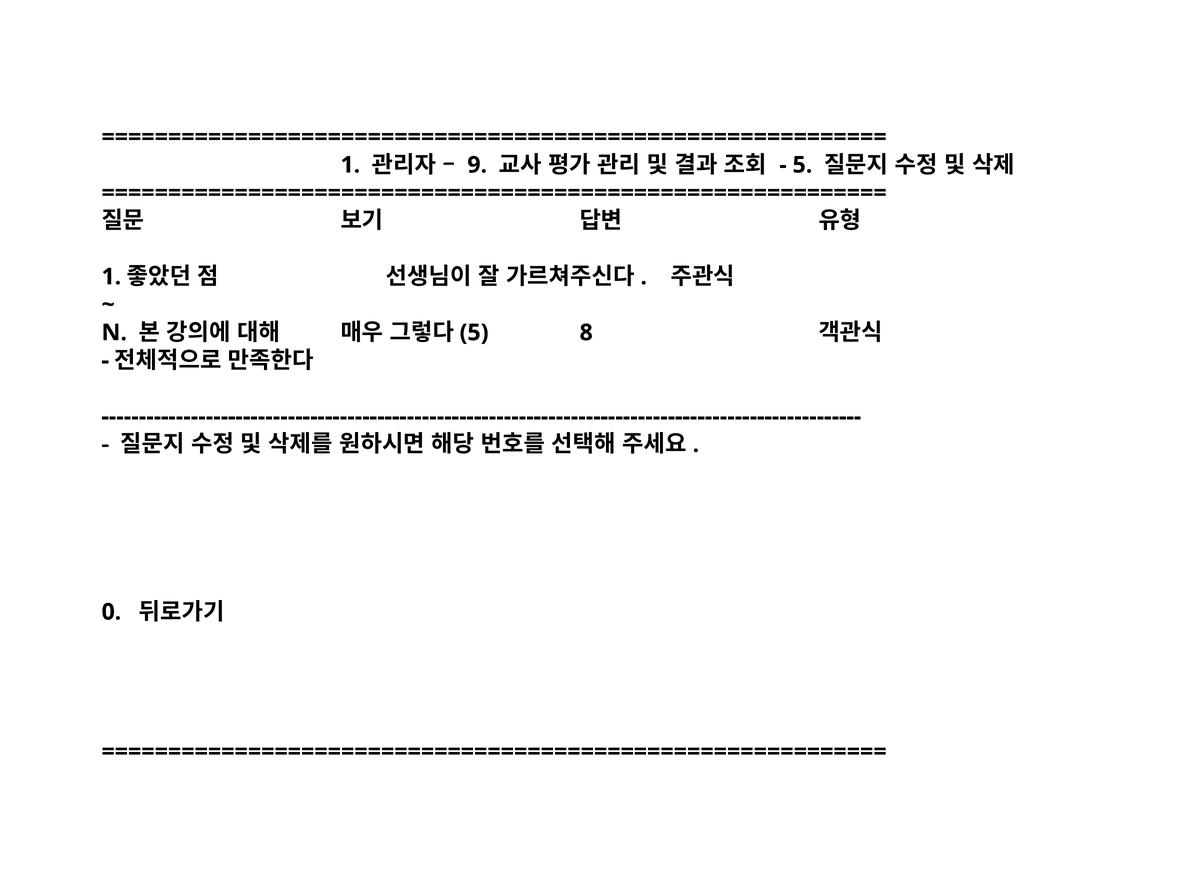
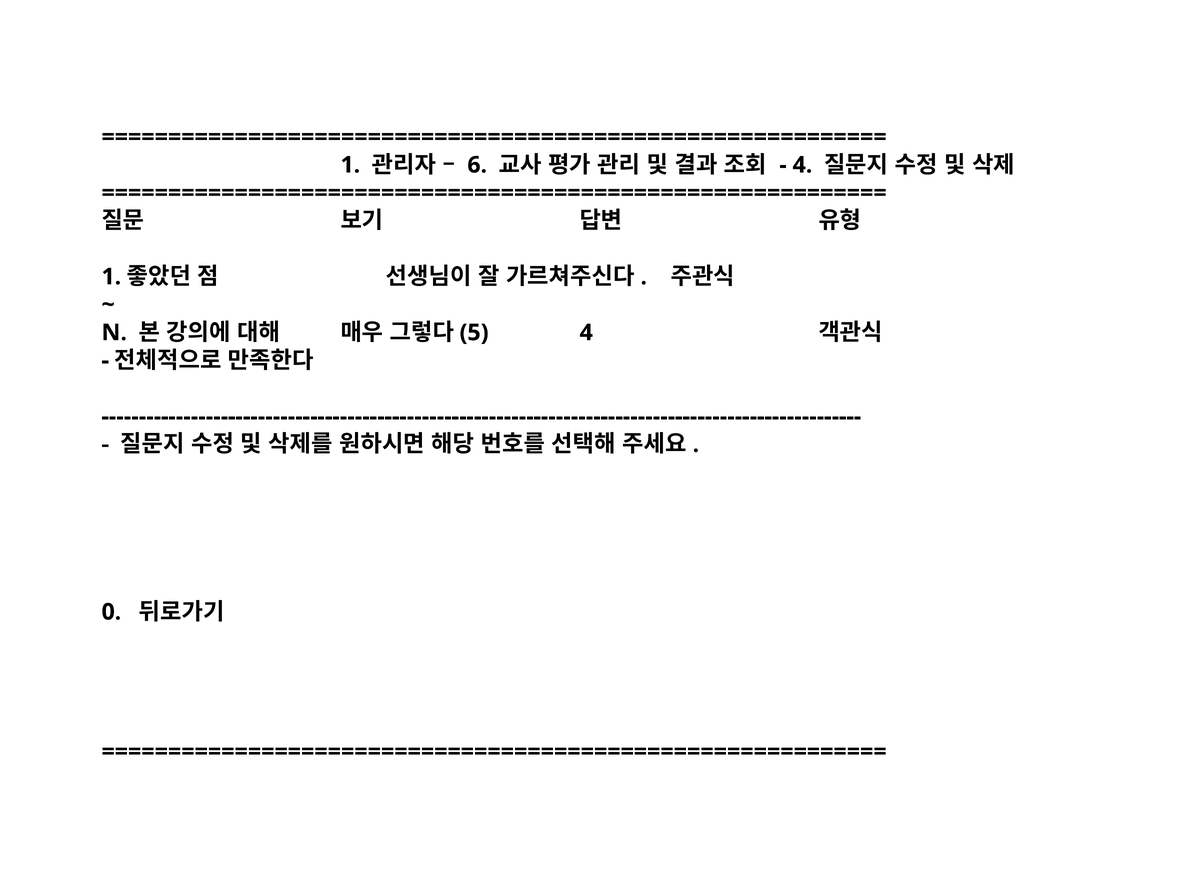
9: 9 -> 6
5 at (802, 165): 5 -> 4
5 8: 8 -> 4
